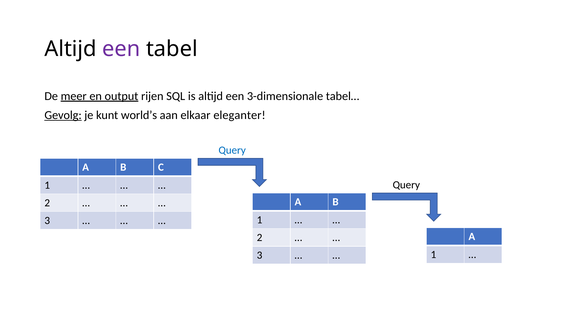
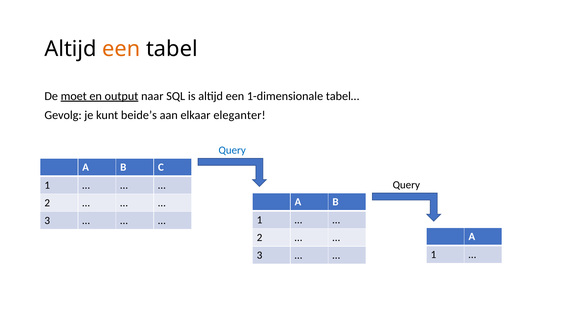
een at (121, 49) colour: purple -> orange
meer: meer -> moet
rijen: rijen -> naar
3-dimensionale: 3-dimensionale -> 1-dimensionale
Gevolg underline: present -> none
world’s: world’s -> beide’s
